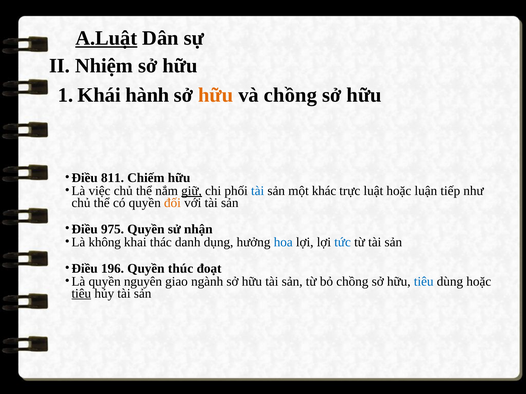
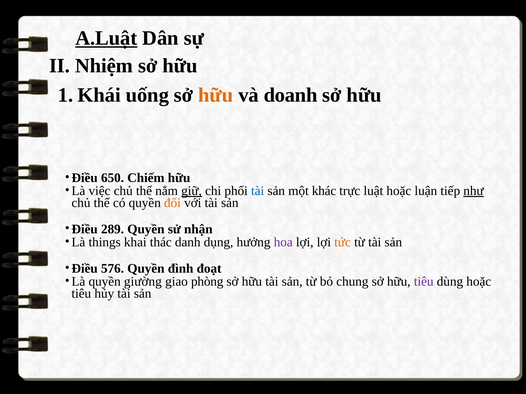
hành: hành -> uống
và chồng: chồng -> doanh
811: 811 -> 650
như underline: none -> present
975: 975 -> 289
không: không -> things
hoa colour: blue -> purple
tức colour: blue -> orange
196: 196 -> 576
thúc: thúc -> đình
nguyên: nguyên -> giường
ngành: ngành -> phòng
bỏ chồng: chồng -> chung
tiêu at (424, 282) colour: blue -> purple
tiêu at (81, 294) underline: present -> none
